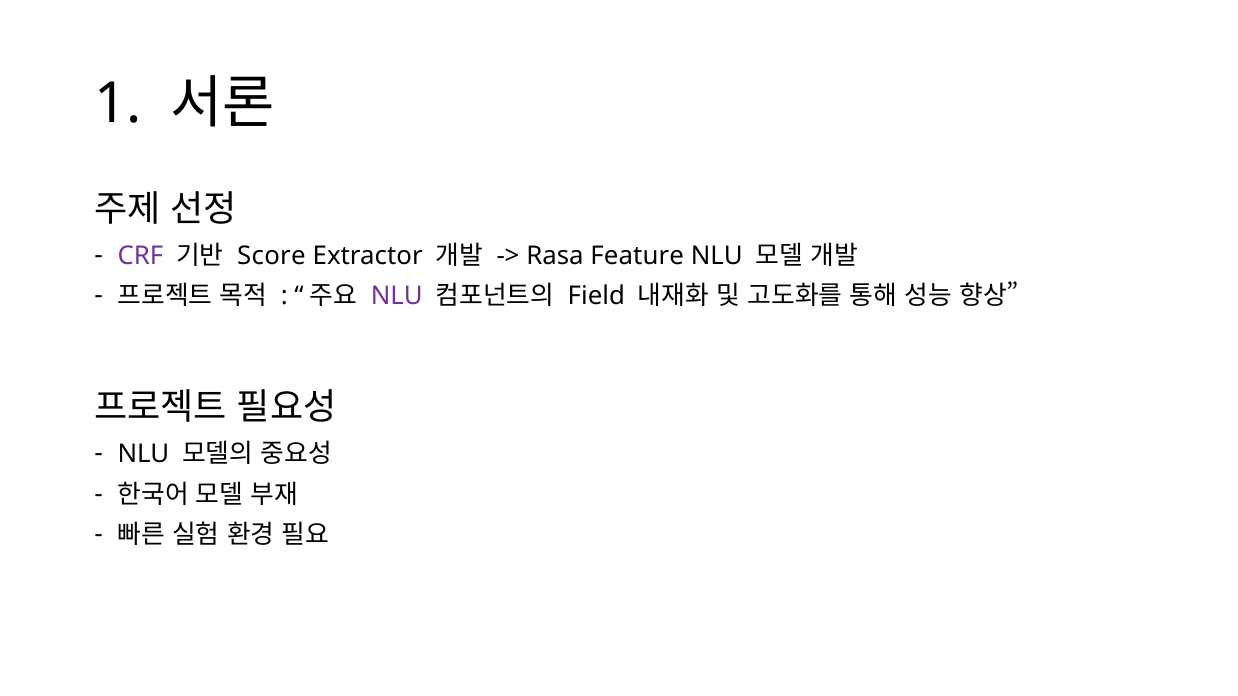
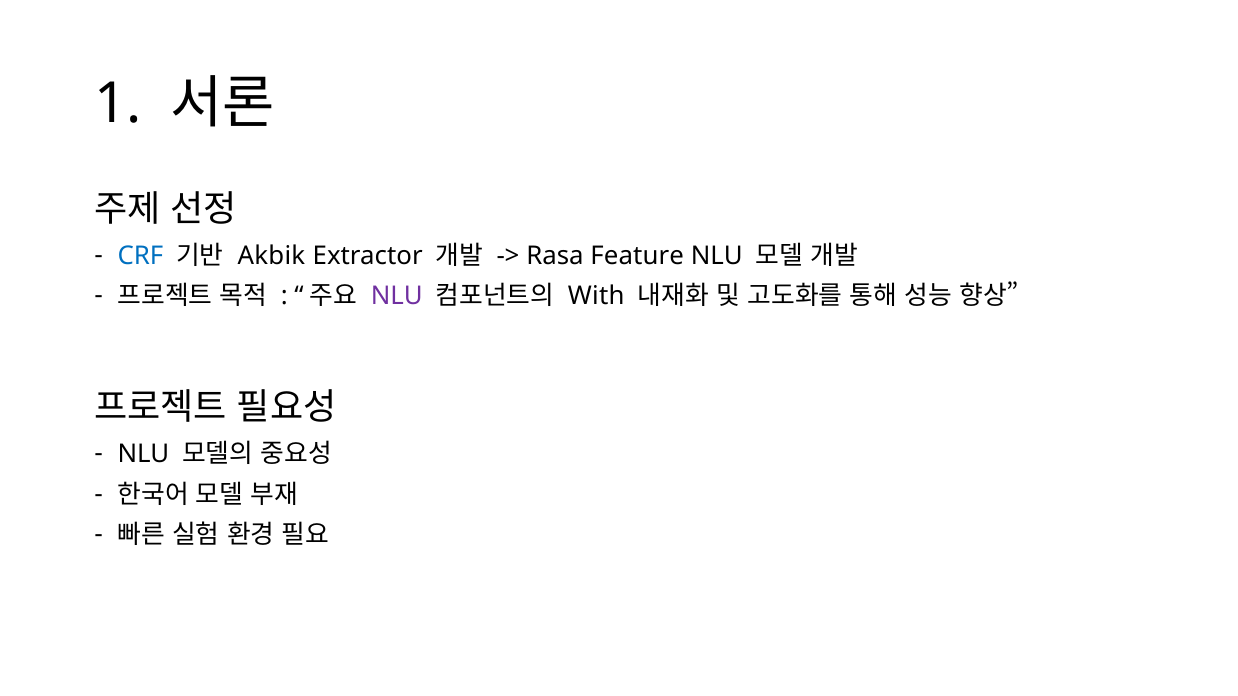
CRF colour: purple -> blue
Score: Score -> Akbik
Field: Field -> With
